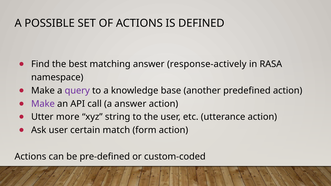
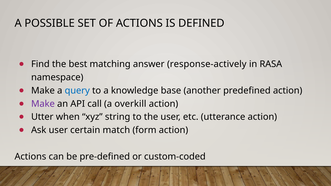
query colour: purple -> blue
a answer: answer -> overkill
more: more -> when
